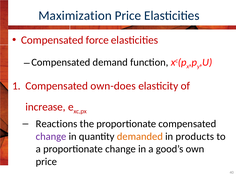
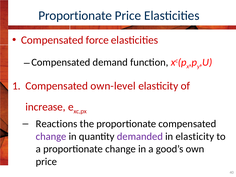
Maximization at (75, 16): Maximization -> Proportionate
own-does: own-does -> own-level
demanded colour: orange -> purple
in products: products -> elasticity
